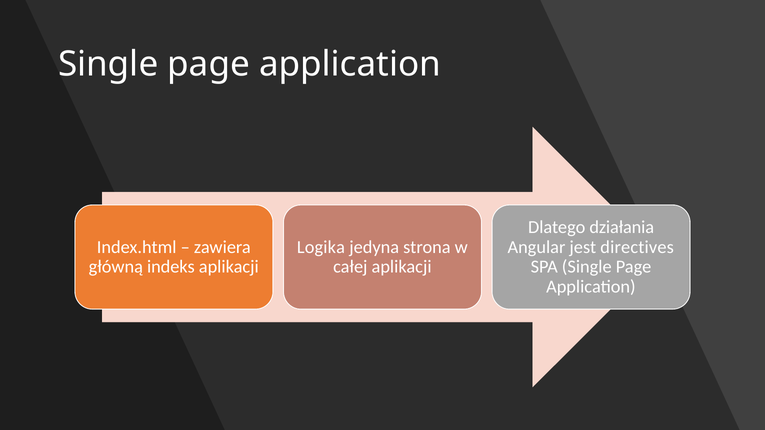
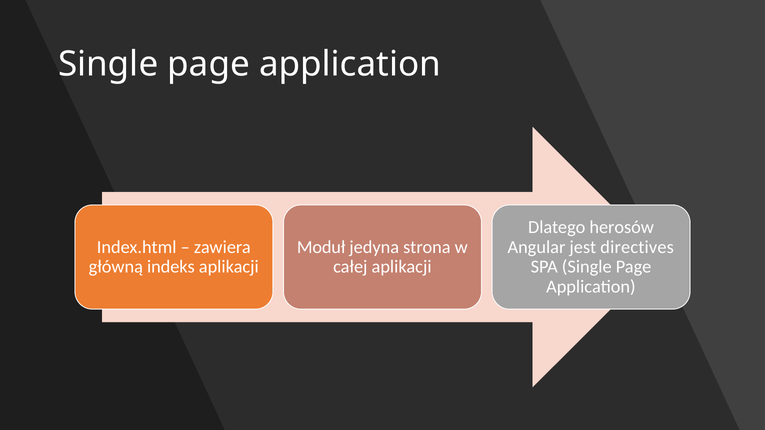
działania: działania -> herosów
Logika: Logika -> Moduł
